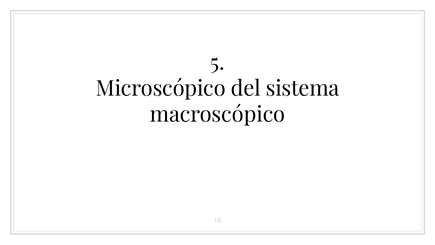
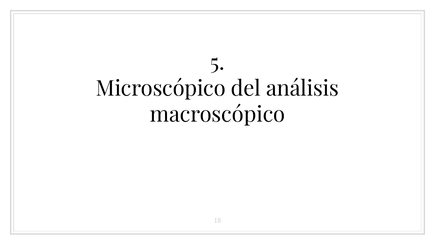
sistema: sistema -> análisis
